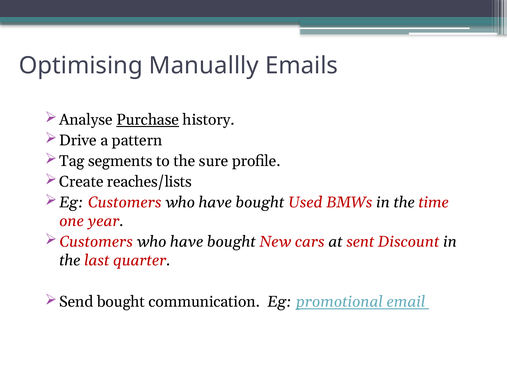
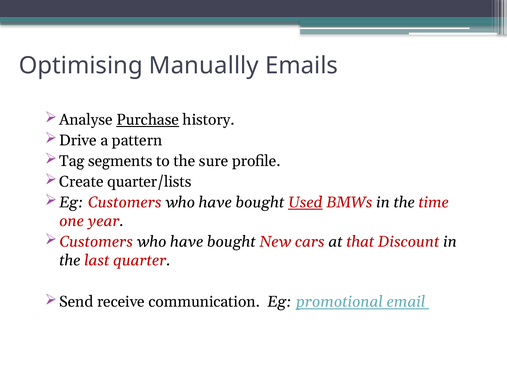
reaches/lists: reaches/lists -> quarter/lists
Used underline: none -> present
sent: sent -> that
Send bought: bought -> receive
